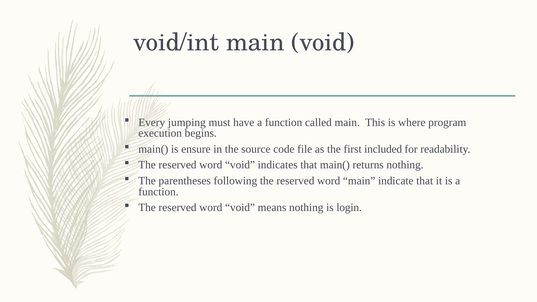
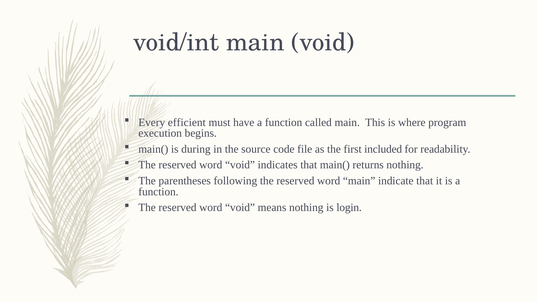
jumping: jumping -> efficient
ensure: ensure -> during
